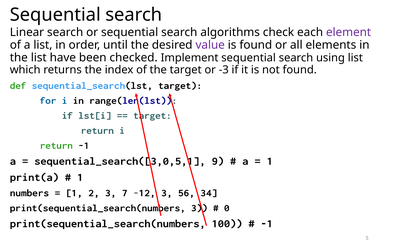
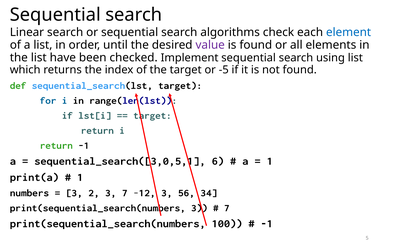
element colour: purple -> blue
-3: -3 -> -5
9: 9 -> 6
1 at (74, 193): 1 -> 3
0 at (227, 208): 0 -> 7
